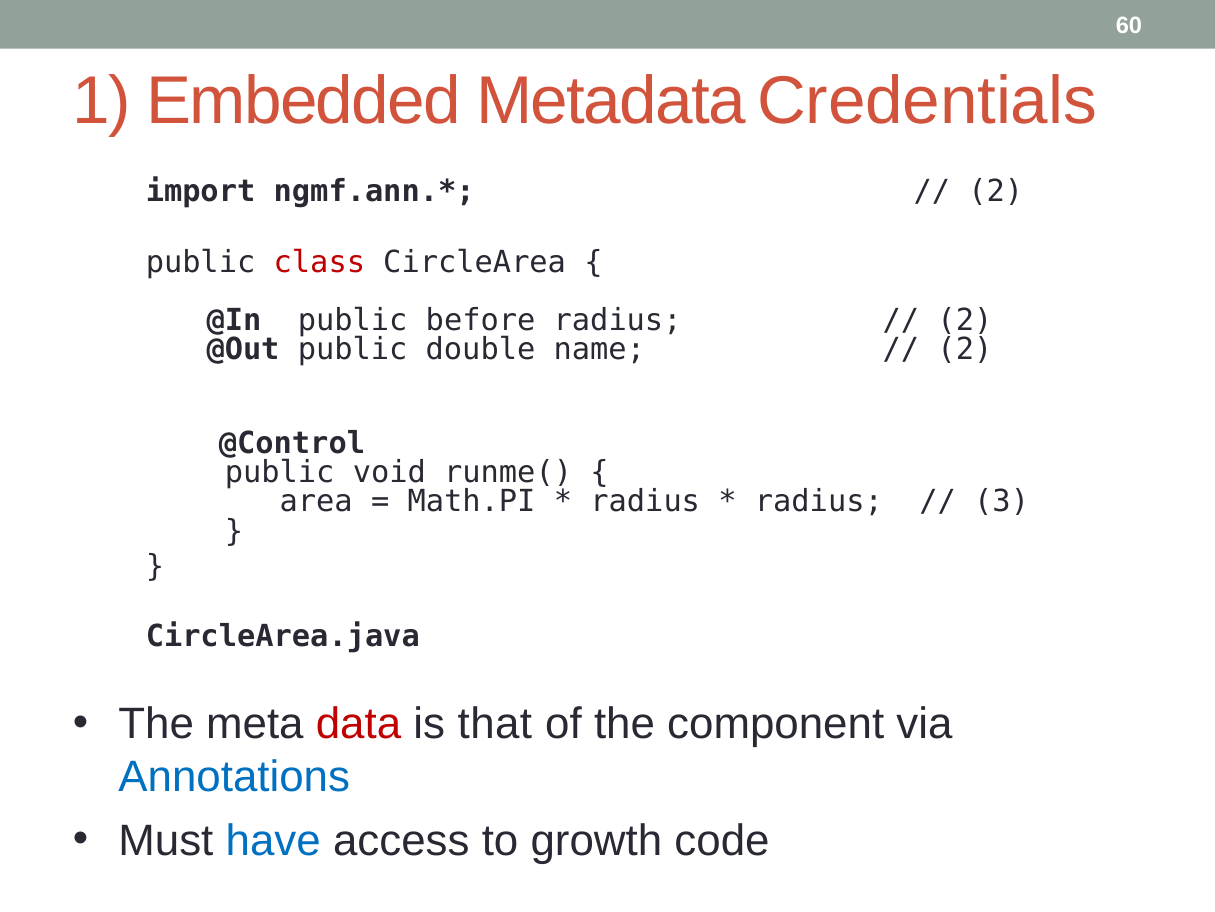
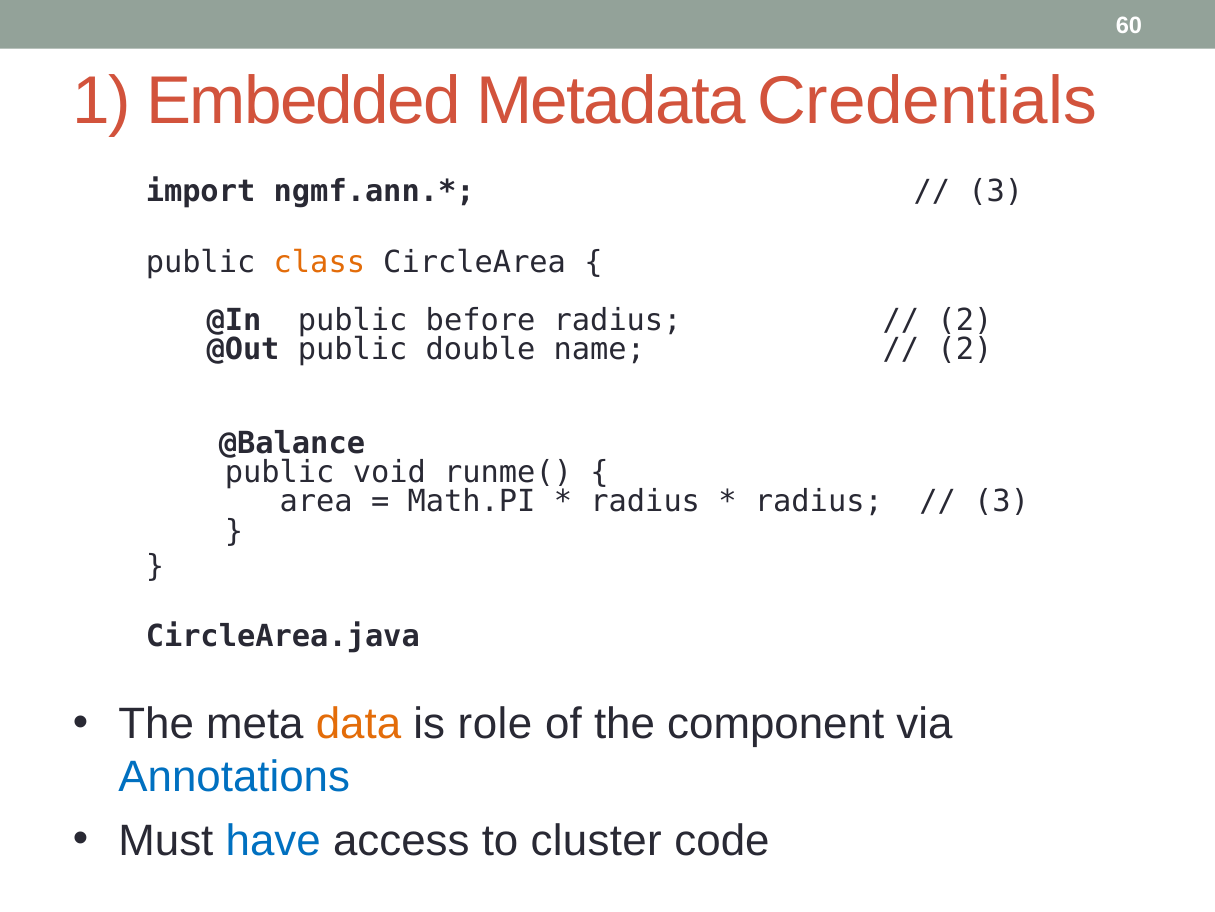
2 at (996, 192): 2 -> 3
class colour: red -> orange
@Control: @Control -> @Balance
data colour: red -> orange
that: that -> role
growth: growth -> cluster
